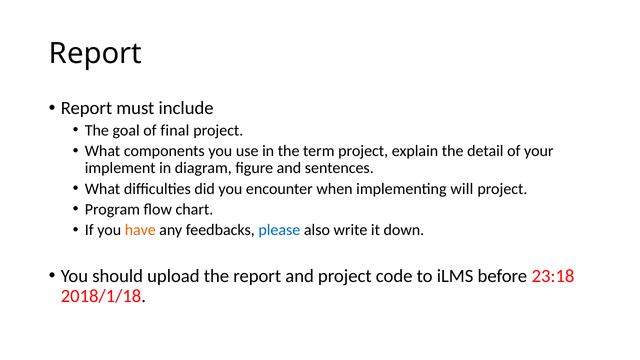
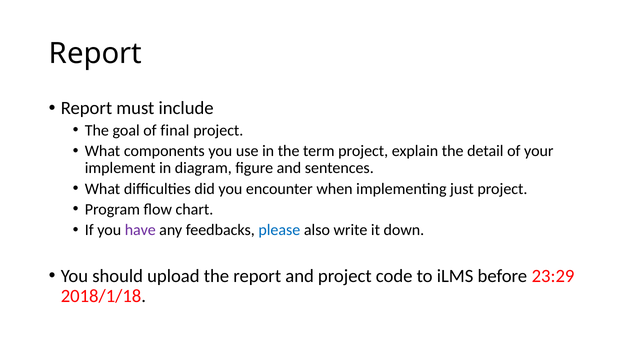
will: will -> just
have colour: orange -> purple
23:18: 23:18 -> 23:29
